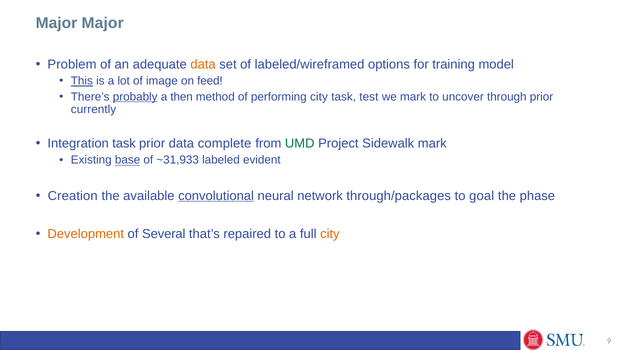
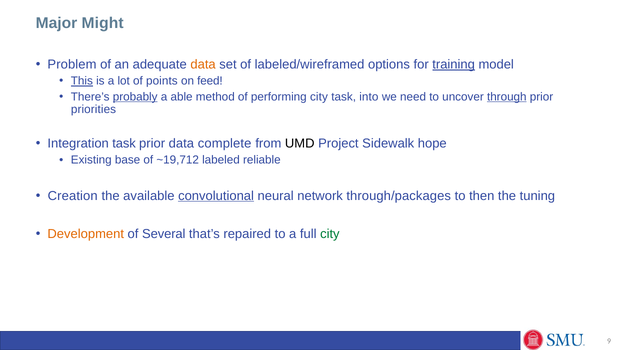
Major Major: Major -> Might
training underline: none -> present
image: image -> points
then: then -> able
test: test -> into
we mark: mark -> need
through underline: none -> present
currently: currently -> priorities
UMD colour: green -> black
Sidewalk mark: mark -> hope
base underline: present -> none
~31,933: ~31,933 -> ~19,712
evident: evident -> reliable
goal: goal -> then
phase: phase -> tuning
city at (330, 234) colour: orange -> green
